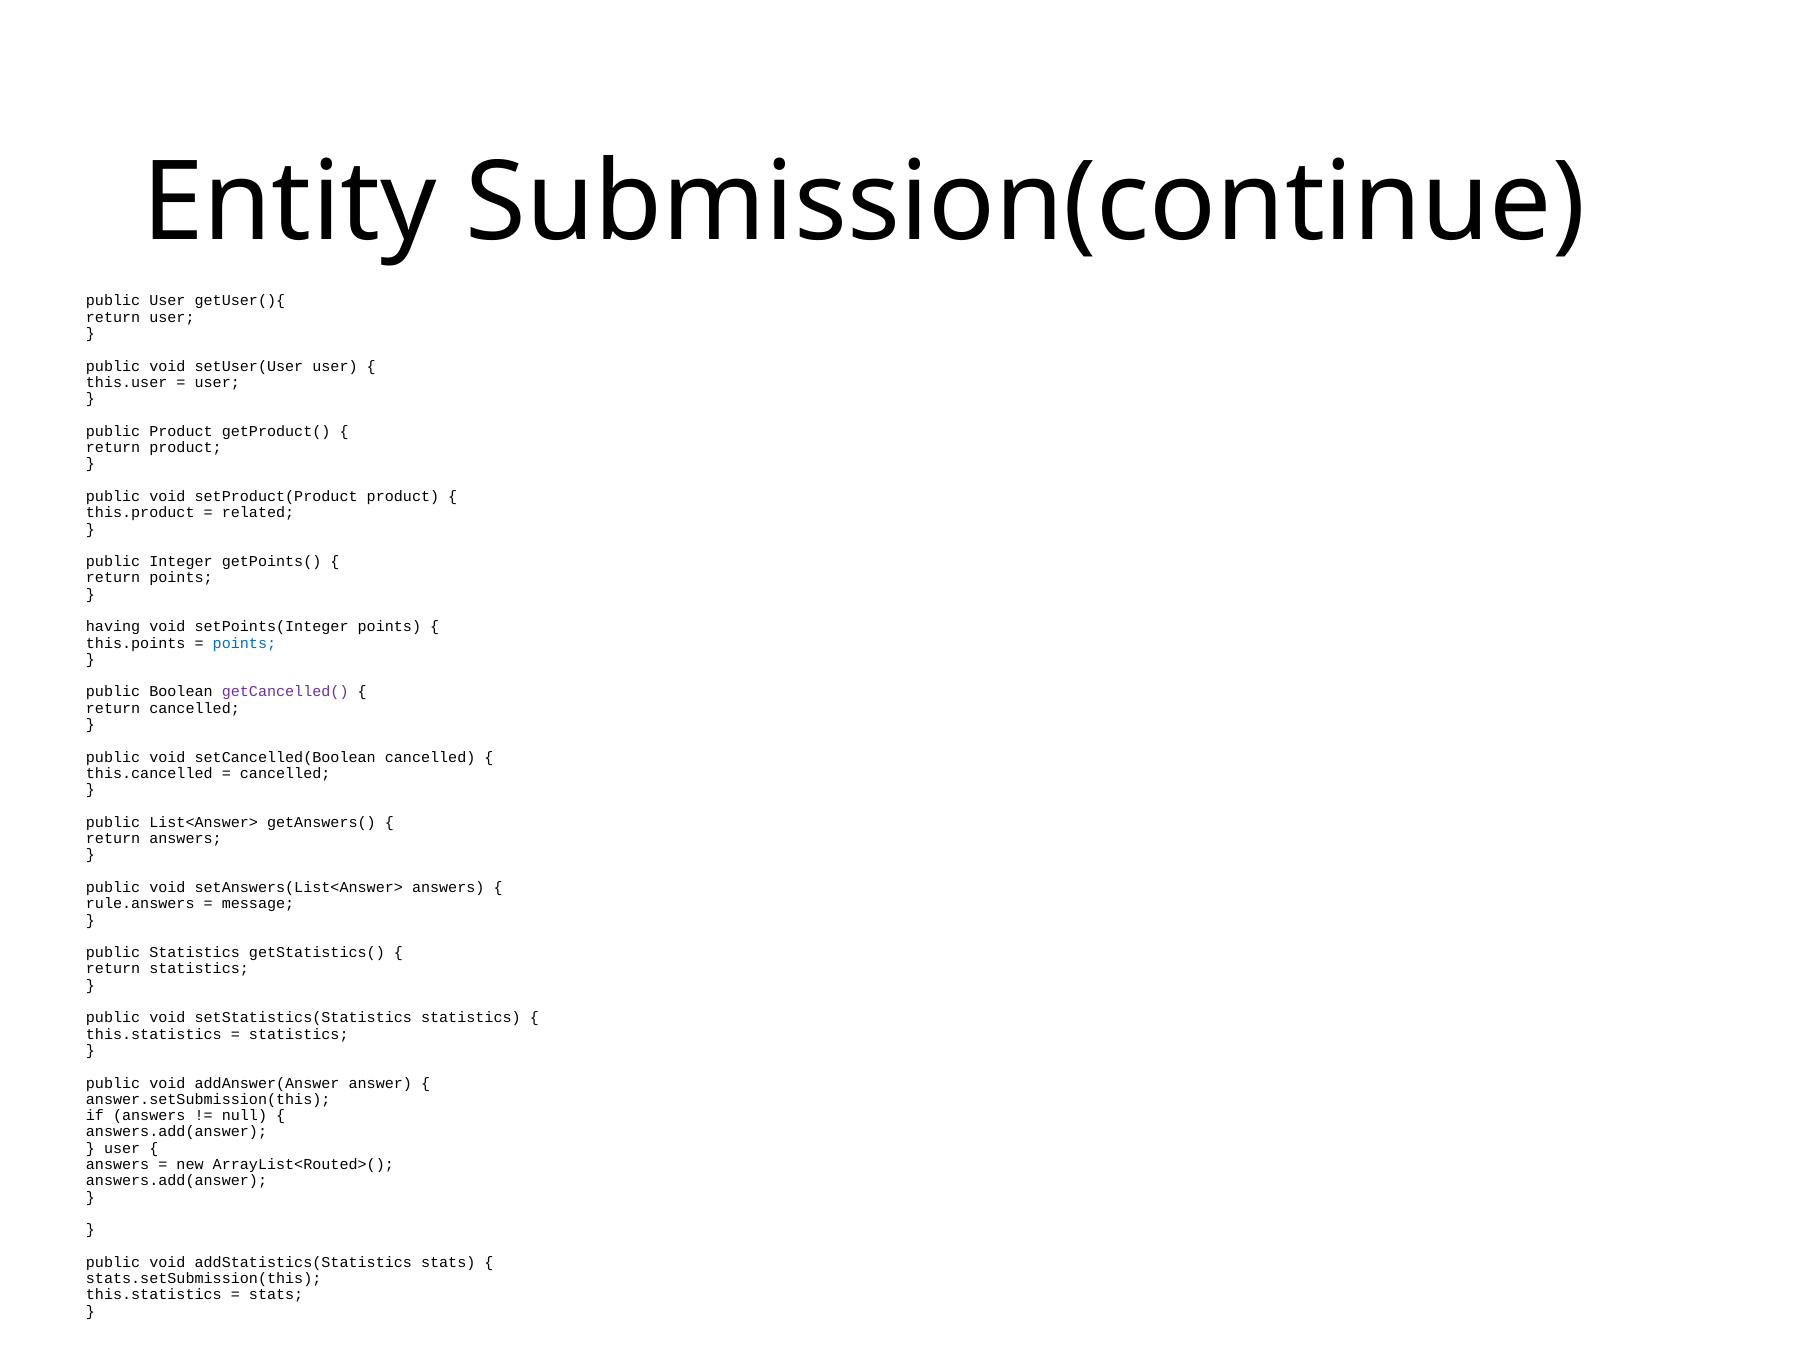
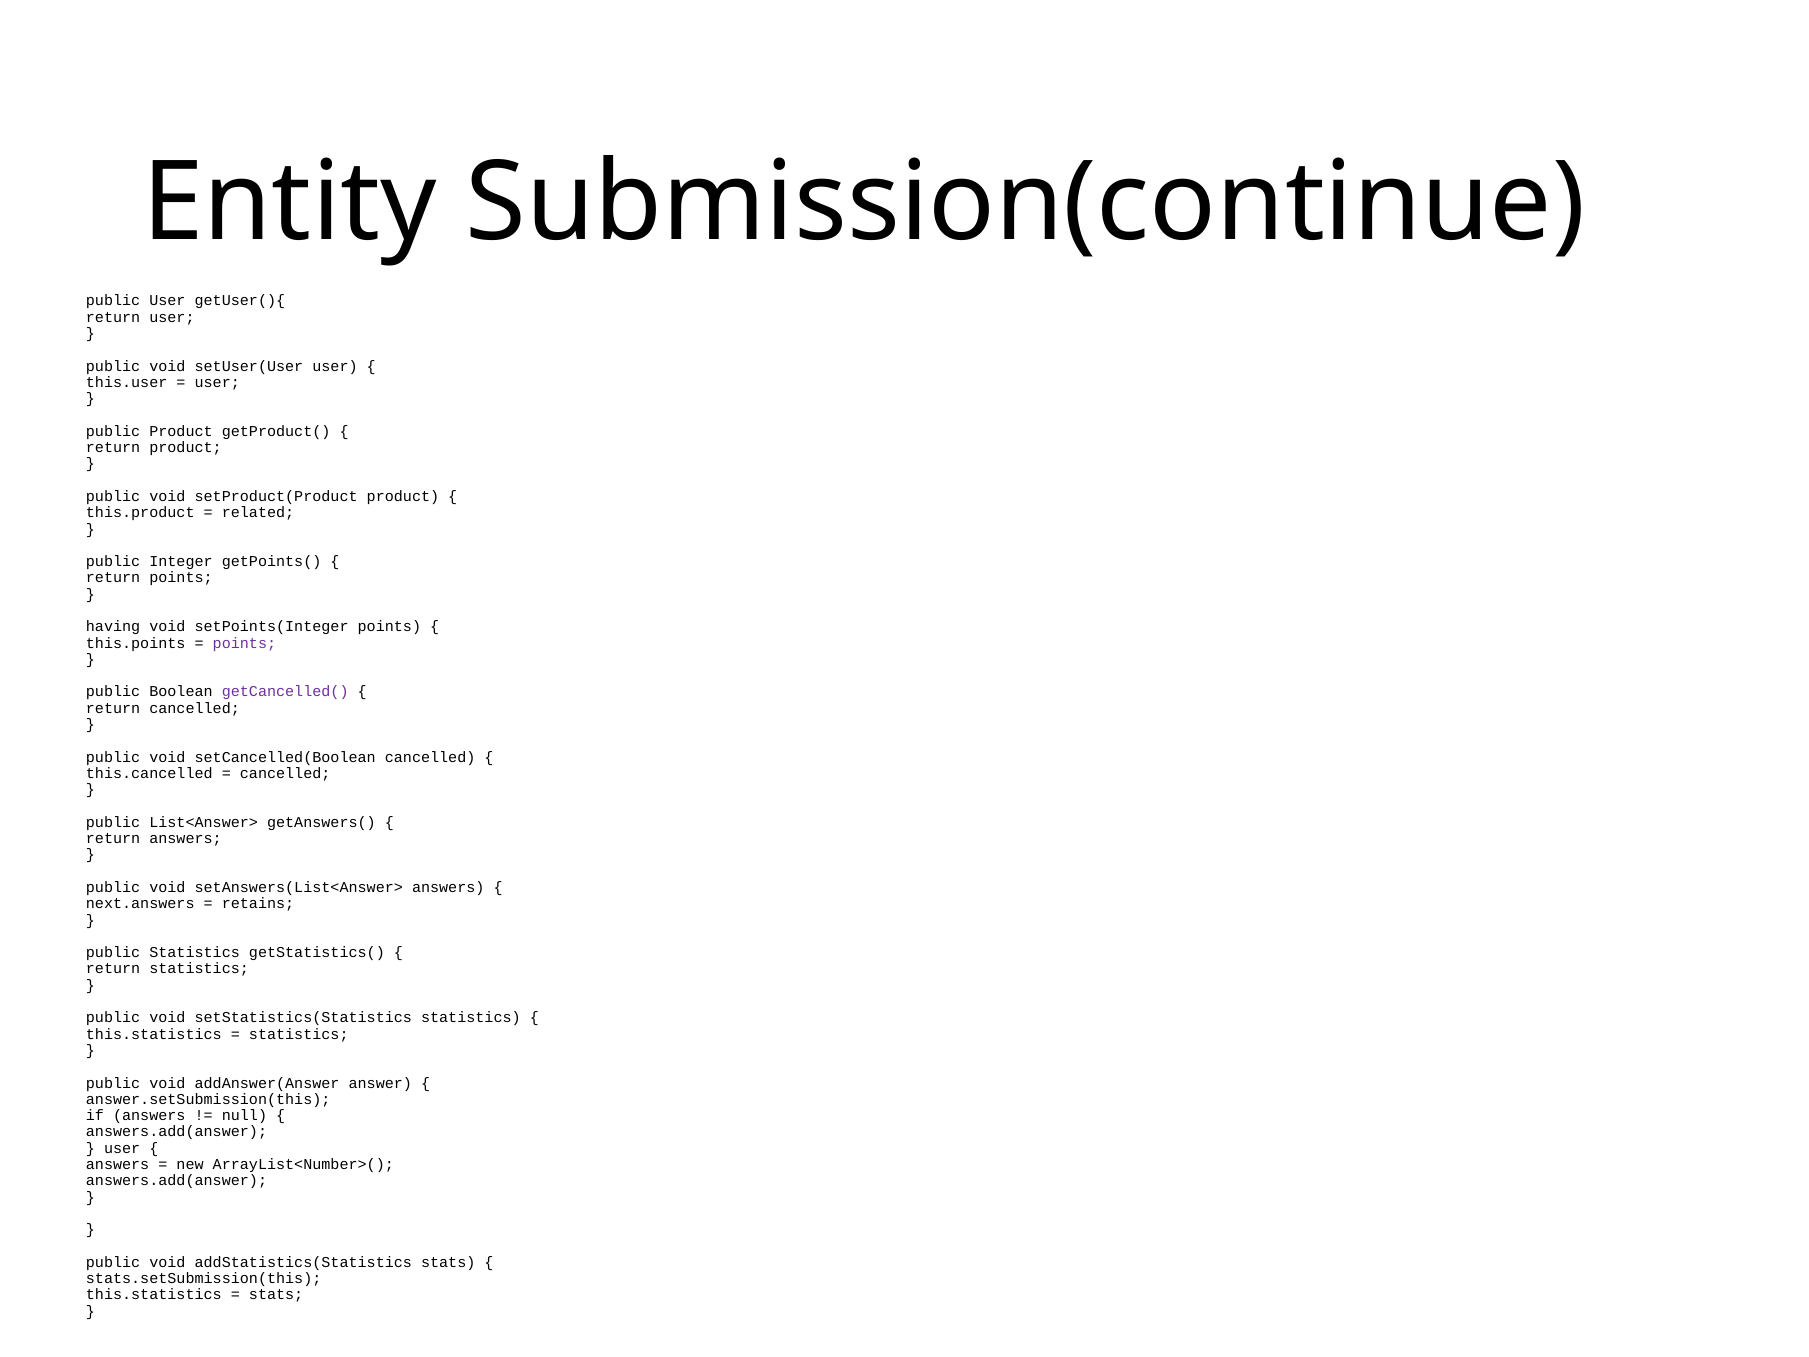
points at (244, 643) colour: blue -> purple
rule.answers: rule.answers -> next.answers
message: message -> retains
ArrayList<Routed>(: ArrayList<Routed>( -> ArrayList<Number>(
